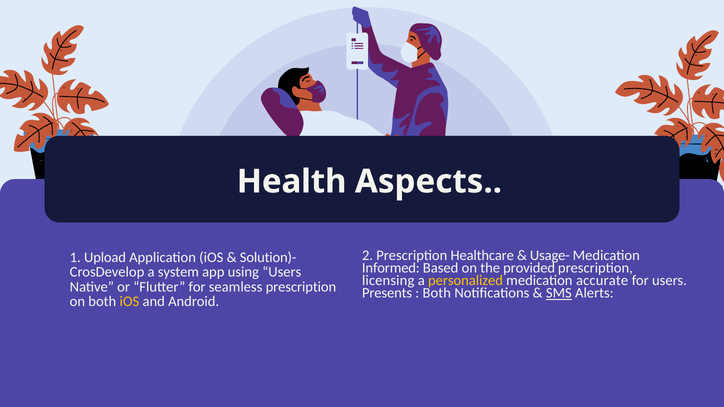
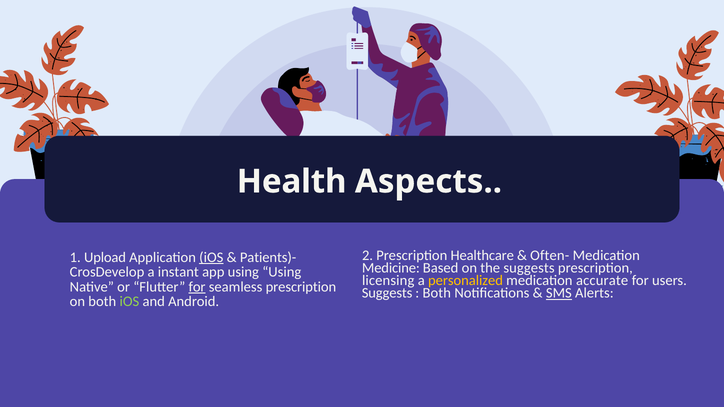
Usage-: Usage- -> Often-
iOS at (211, 257) underline: none -> present
Solution)-: Solution)- -> Patients)-
Informed: Informed -> Medicine
the provided: provided -> suggests
system: system -> instant
using Users: Users -> Using
for at (197, 287) underline: none -> present
Presents at (387, 293): Presents -> Suggests
iOS at (129, 302) colour: yellow -> light green
